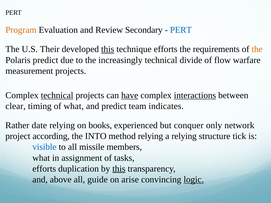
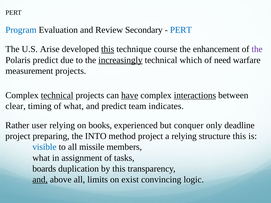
Program colour: orange -> blue
Their: Their -> Arise
technique efforts: efforts -> course
requirements: requirements -> enhancement
the at (257, 49) colour: orange -> purple
increasingly underline: none -> present
divide: divide -> which
flow: flow -> need
date: date -> user
network: network -> deadline
according: according -> preparing
method relying: relying -> project
structure tick: tick -> this
efforts at (44, 169): efforts -> boards
this at (119, 169) underline: present -> none
and at (40, 180) underline: none -> present
guide: guide -> limits
arise: arise -> exist
logic underline: present -> none
